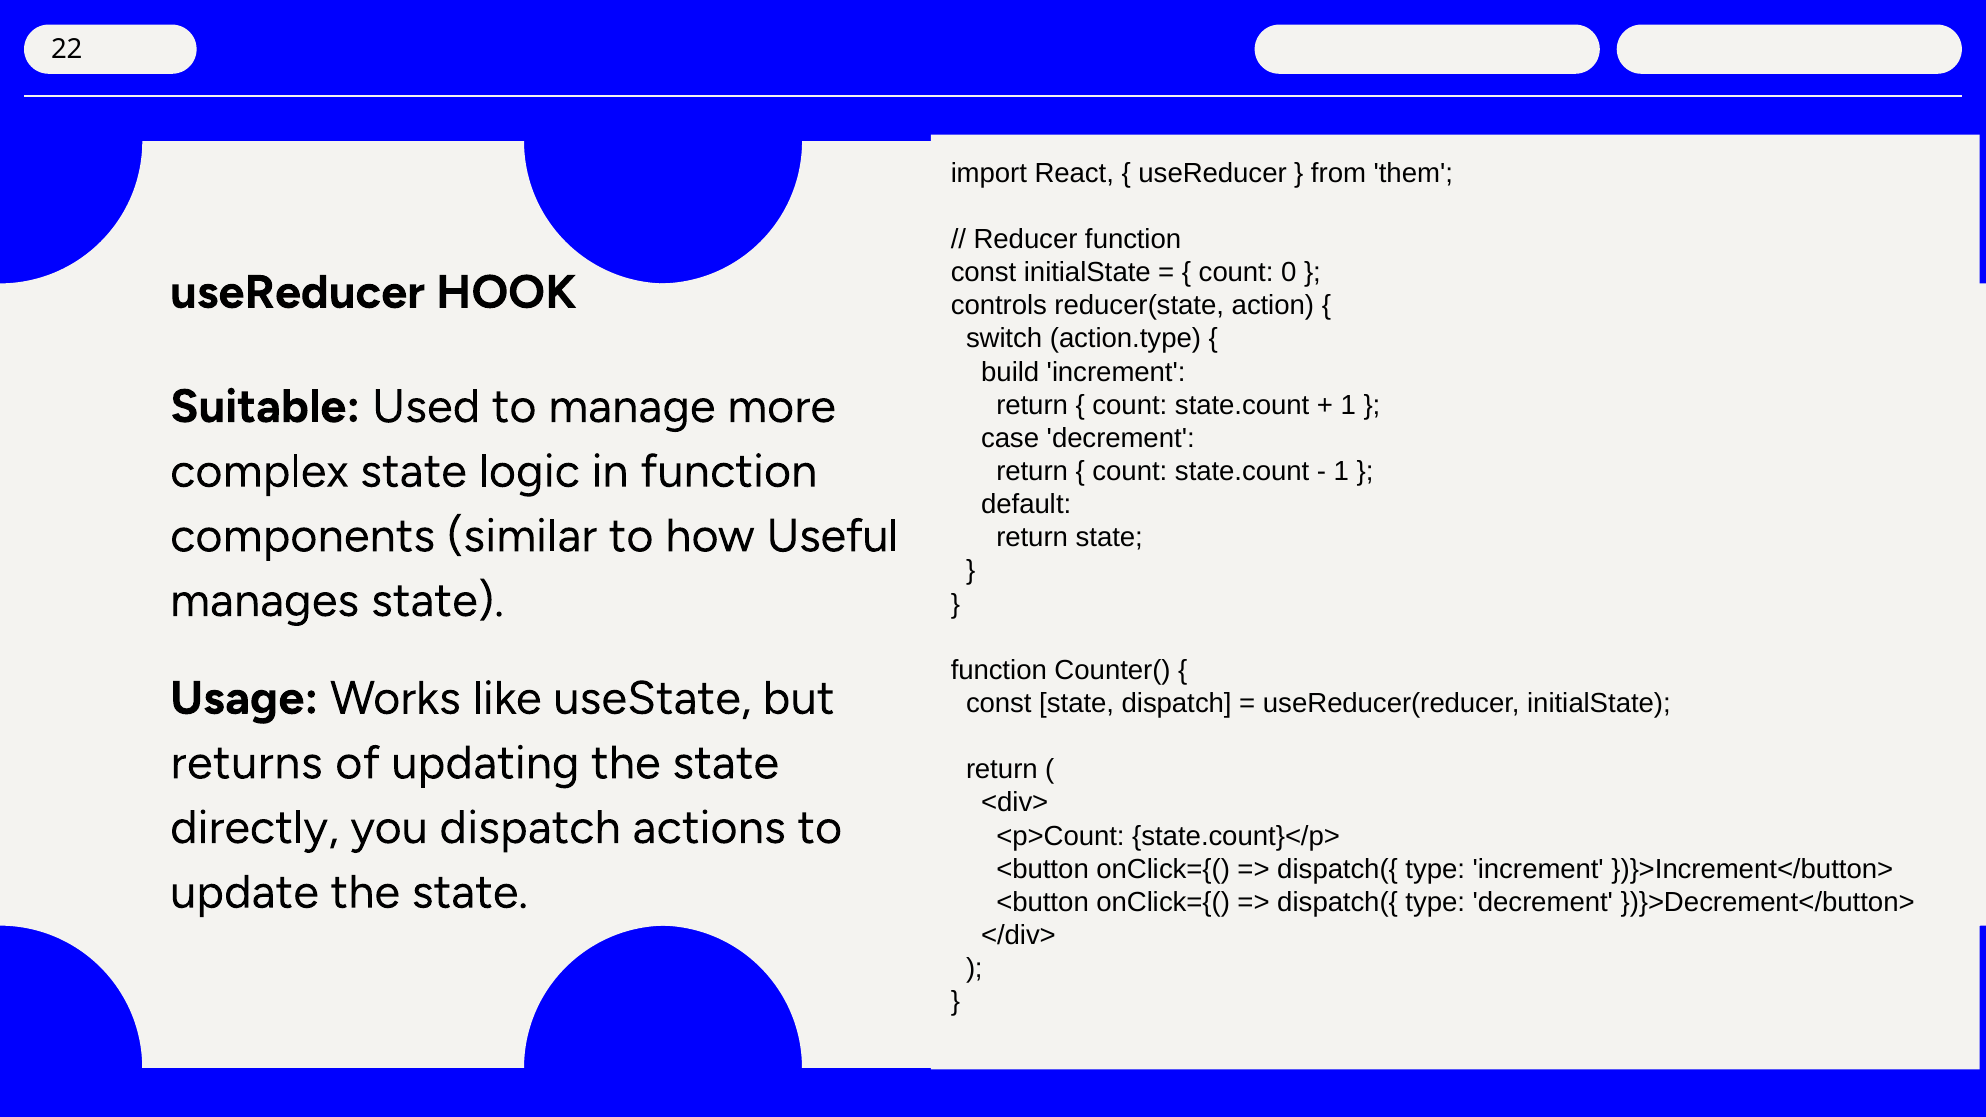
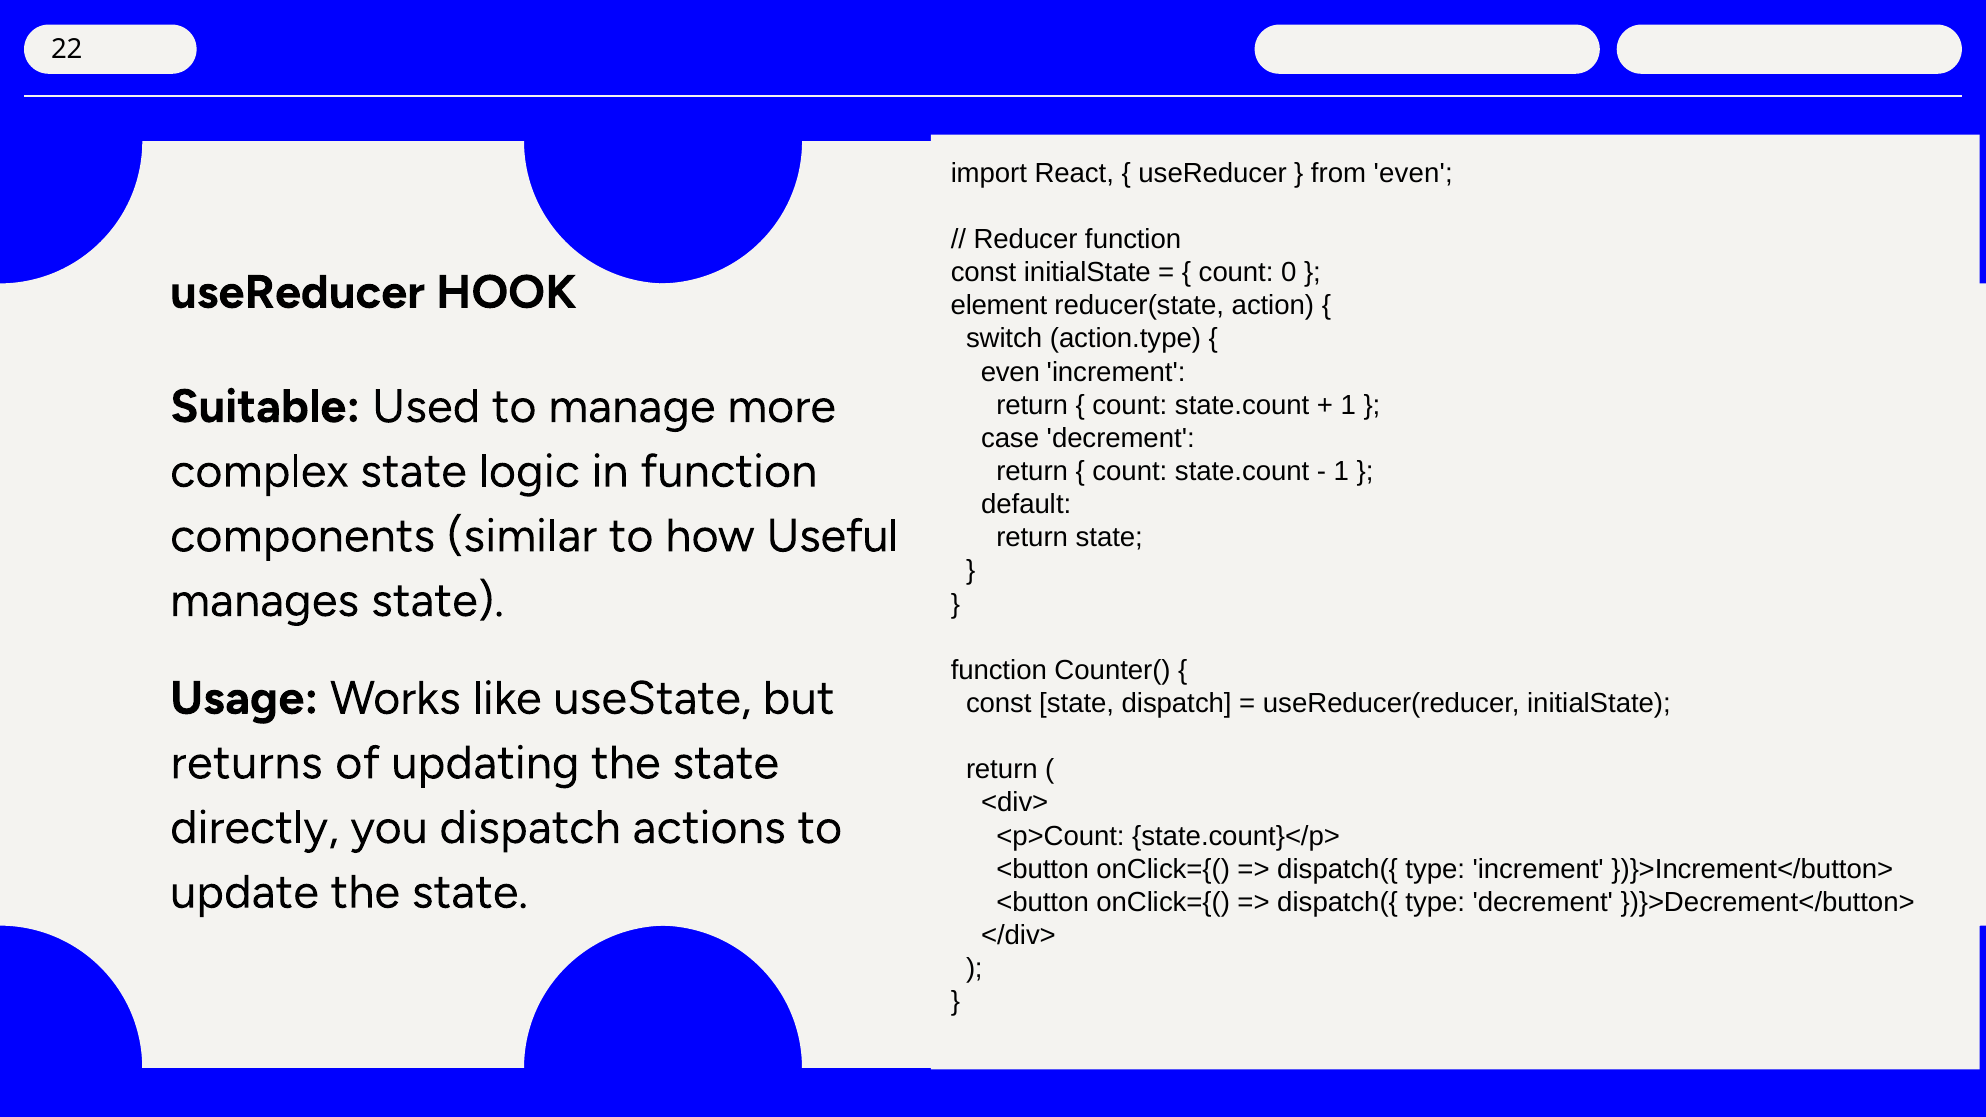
from them: them -> even
controls: controls -> element
build at (1010, 372): build -> even
